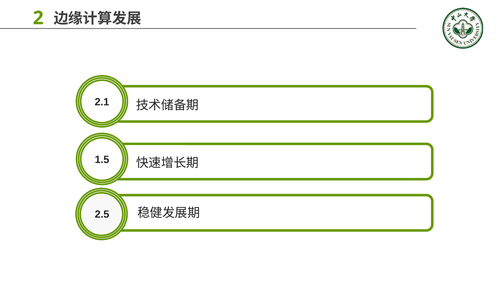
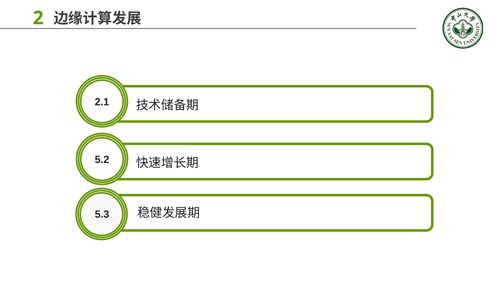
1.5: 1.5 -> 5.2
2.5: 2.5 -> 5.3
